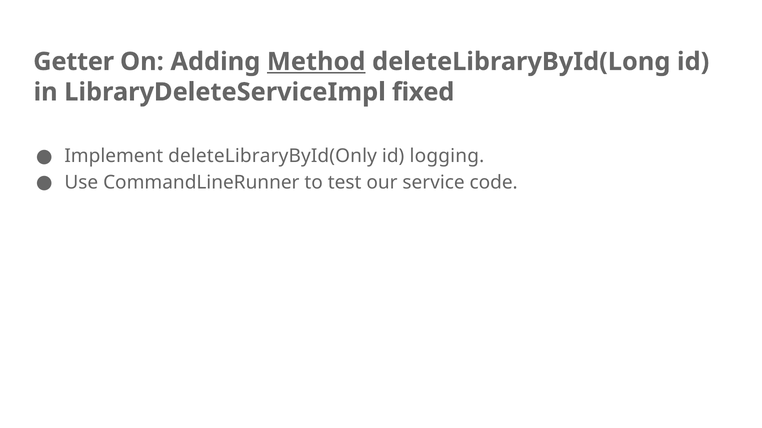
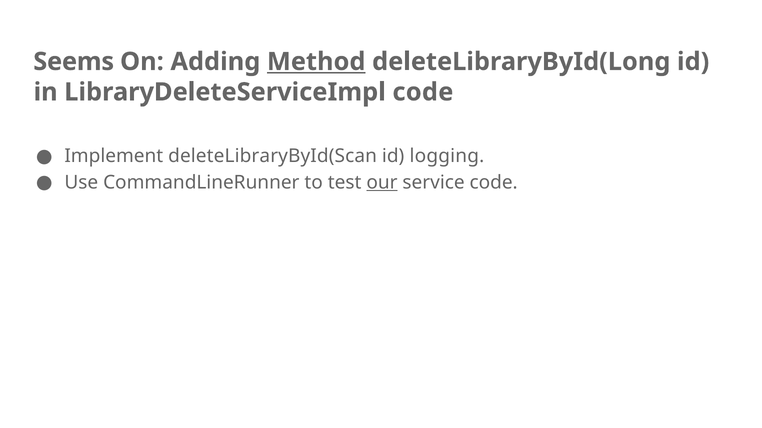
Getter: Getter -> Seems
LibraryDeleteServiceImpl fixed: fixed -> code
deleteLibraryById(Only: deleteLibraryById(Only -> deleteLibraryById(Scan
our underline: none -> present
